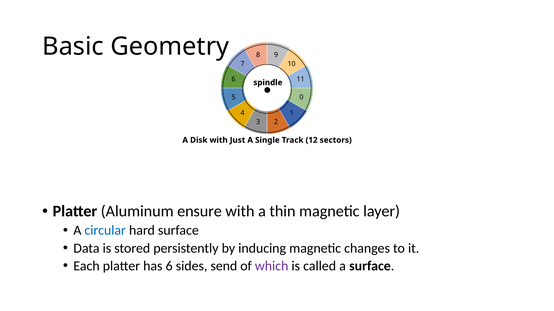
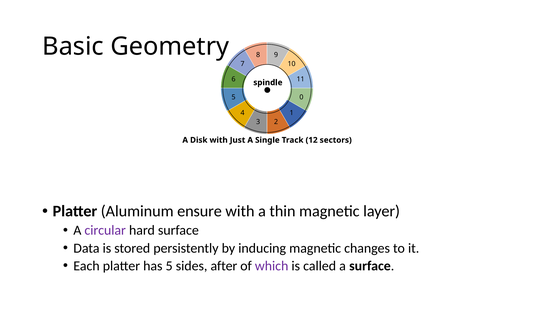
circular colour: blue -> purple
has 6: 6 -> 5
send: send -> after
